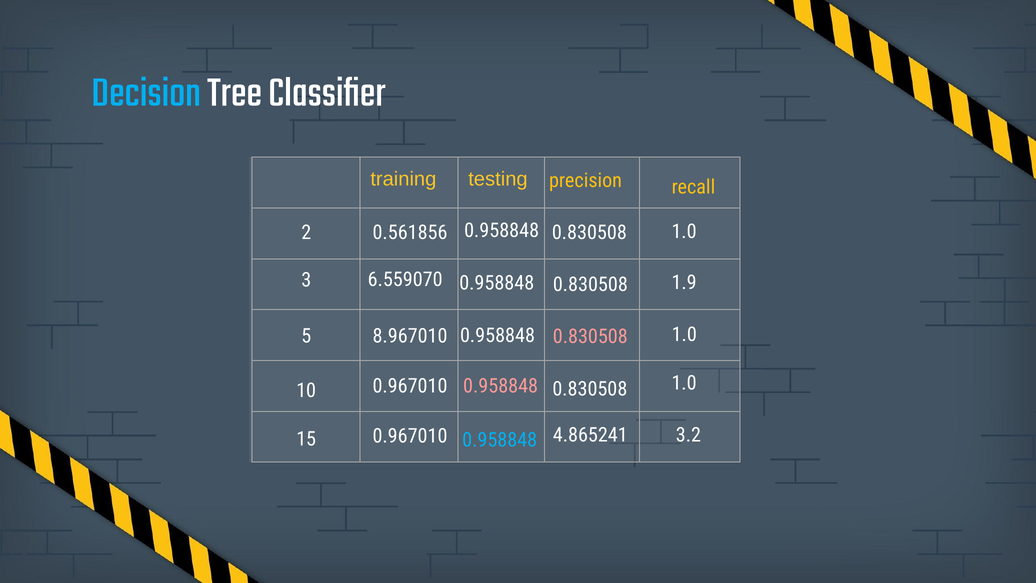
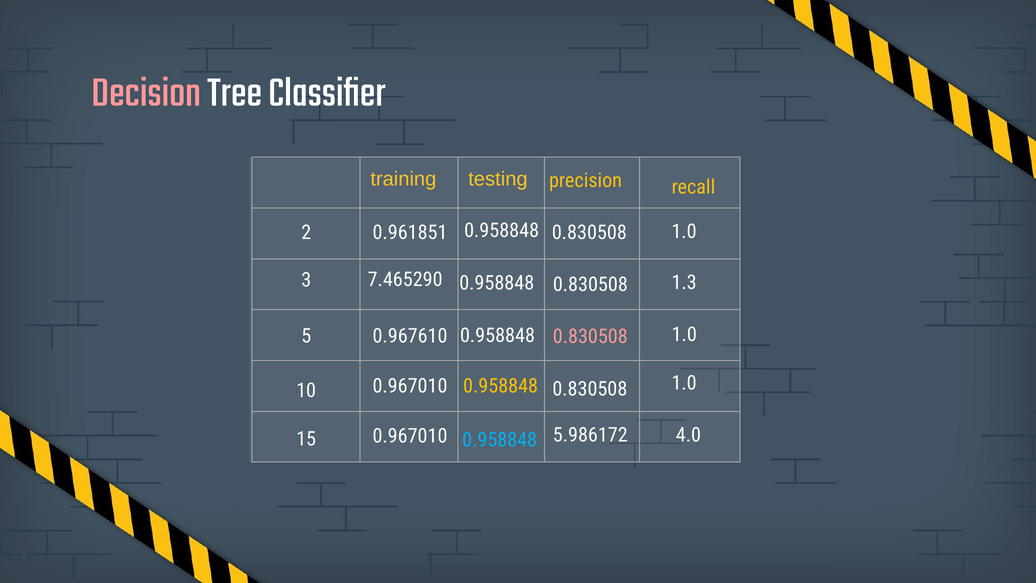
Decision colour: light blue -> pink
0.561856: 0.561856 -> 0.961851
6.559070: 6.559070 -> 7.465290
1.9: 1.9 -> 1.3
8.967010: 8.967010 -> 0.967610
0.958848 at (501, 386) colour: pink -> yellow
4.865241: 4.865241 -> 5.986172
3.2: 3.2 -> 4.0
